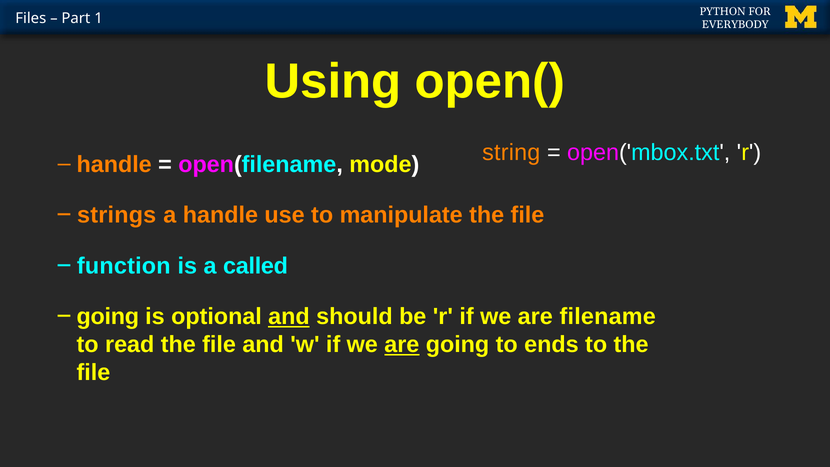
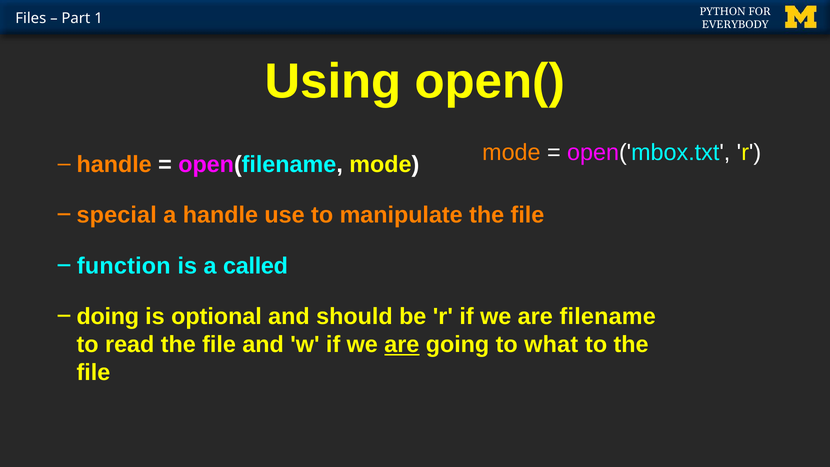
string at (511, 153): string -> mode
strings: strings -> special
going at (108, 316): going -> doing
and at (289, 316) underline: present -> none
ends: ends -> what
